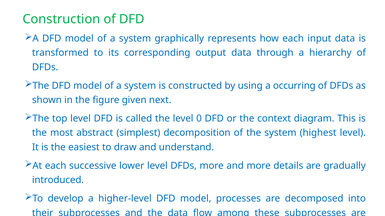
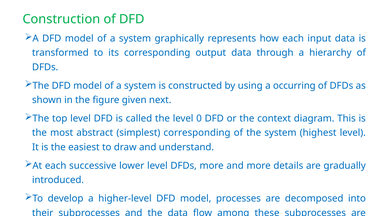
simplest decomposition: decomposition -> corresponding
